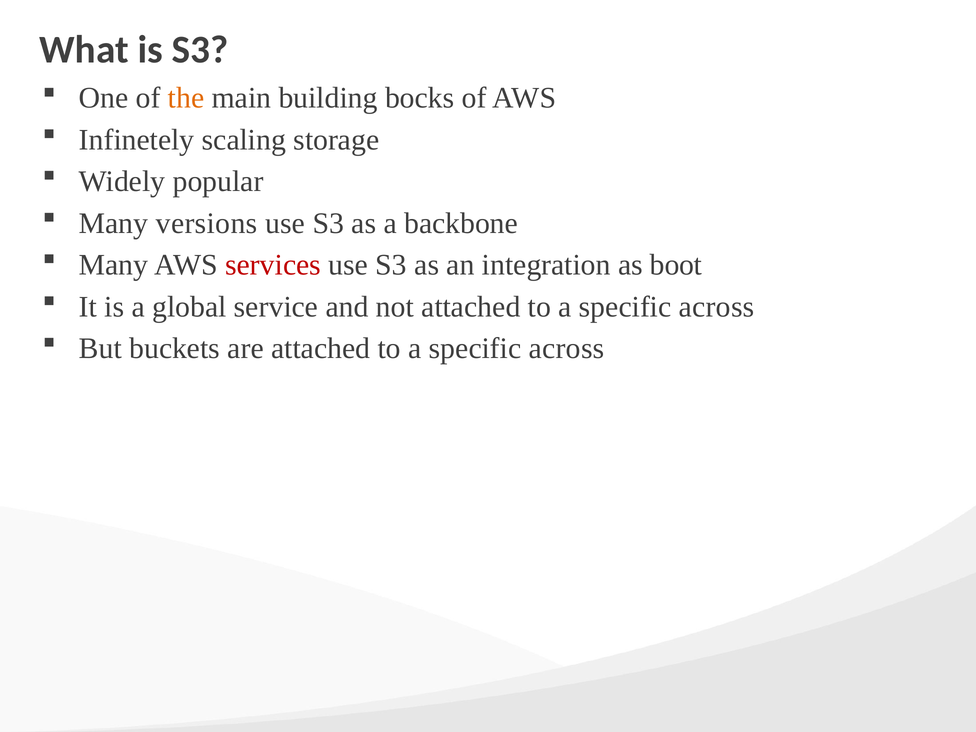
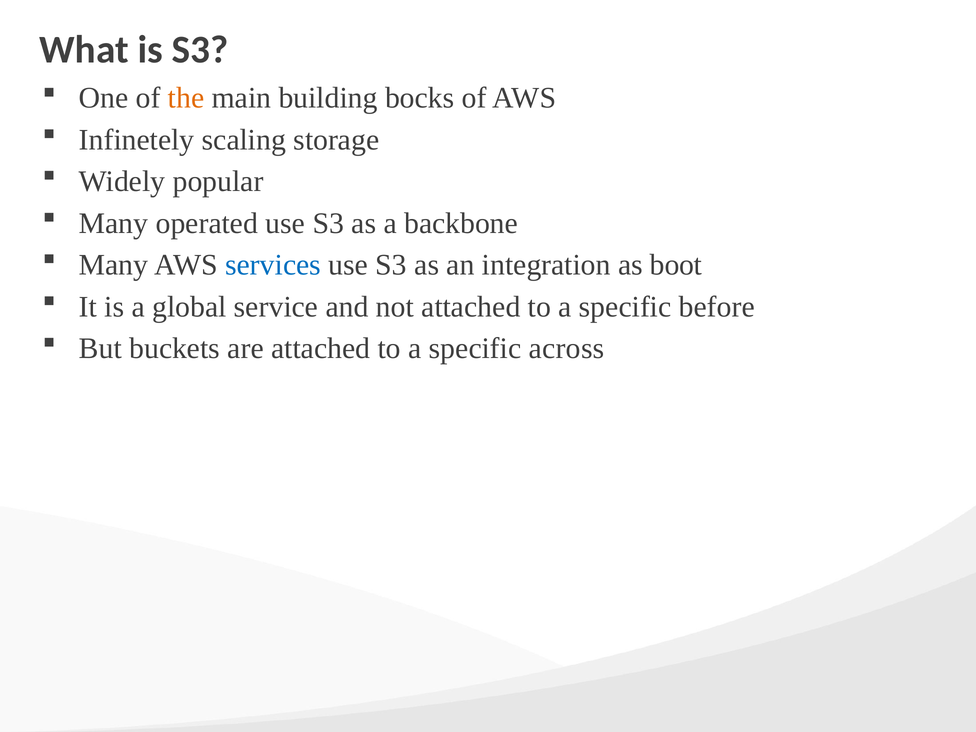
versions: versions -> operated
services colour: red -> blue
across at (717, 307): across -> before
